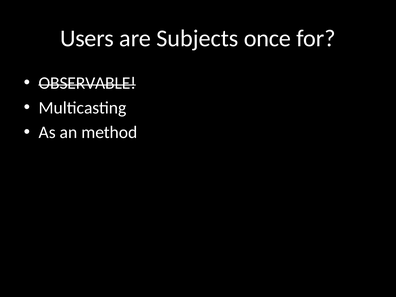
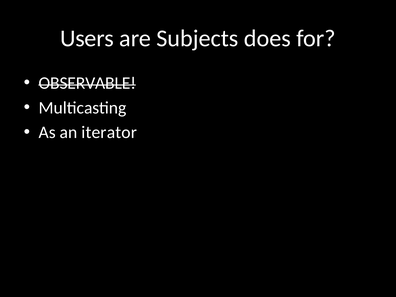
once: once -> does
method: method -> iterator
